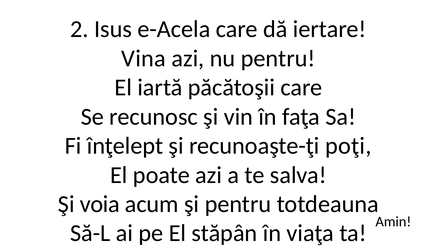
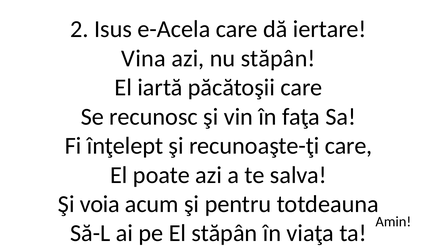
nu pentru: pentru -> stăpân
recunoaşte-ţi poţi: poţi -> care
